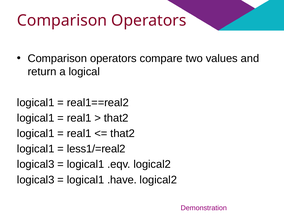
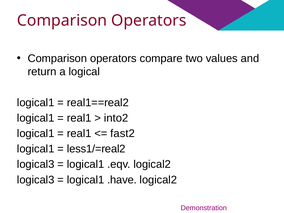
that2 at (116, 118): that2 -> into2
that2 at (123, 133): that2 -> fast2
